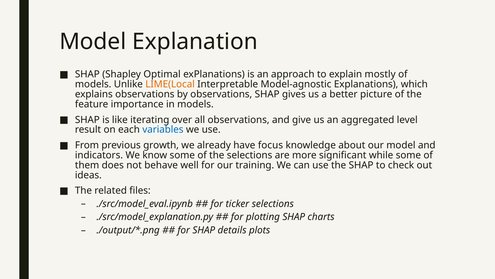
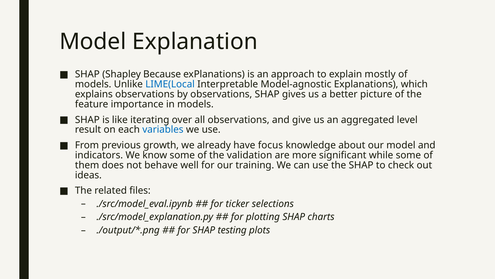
Optimal: Optimal -> Because
LIME(Local colour: orange -> blue
the selections: selections -> validation
details: details -> testing
